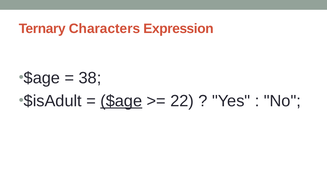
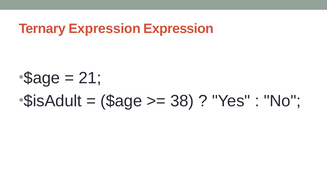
Ternary Characters: Characters -> Expression
38: 38 -> 21
$age underline: present -> none
22: 22 -> 38
